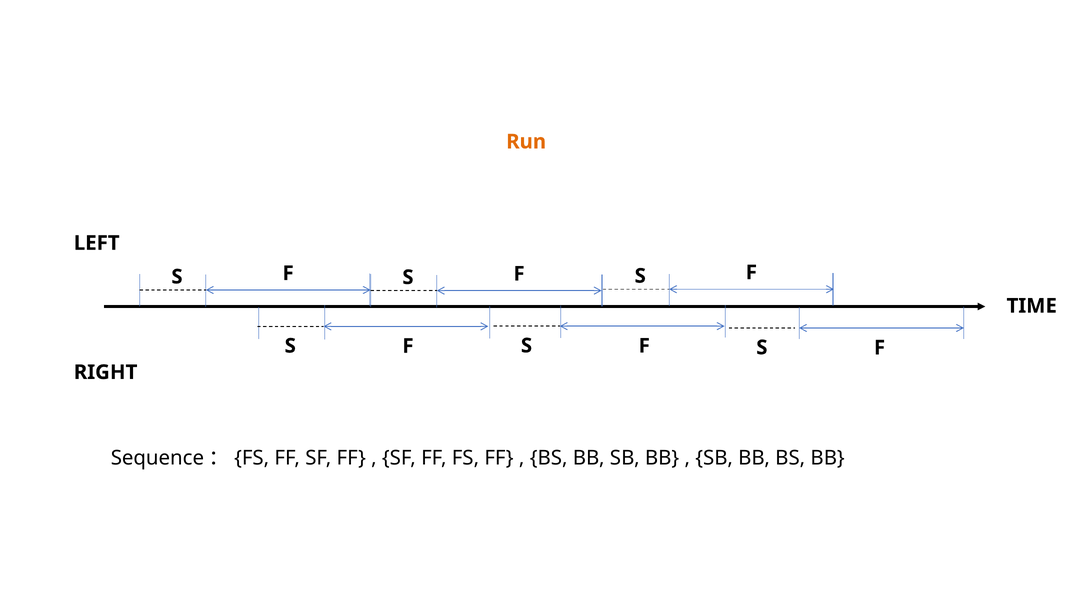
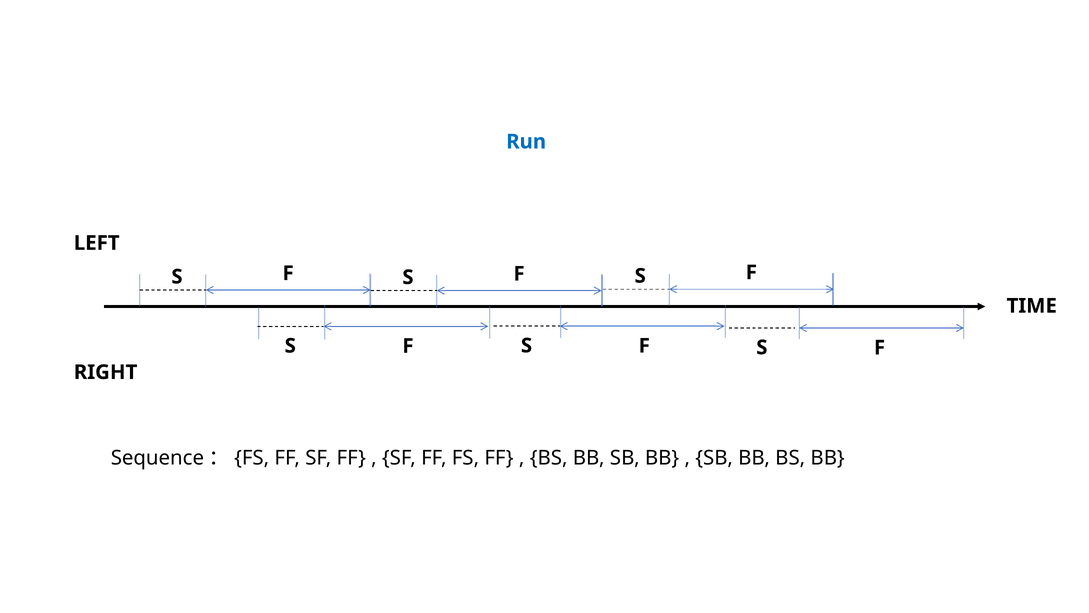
Run colour: orange -> blue
